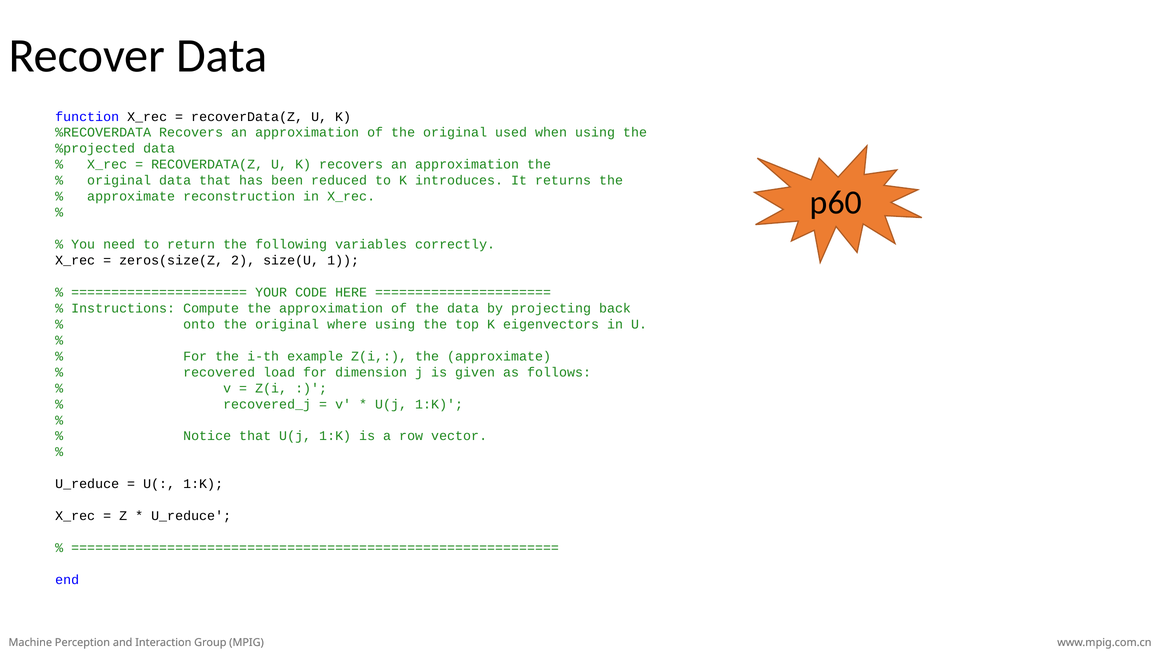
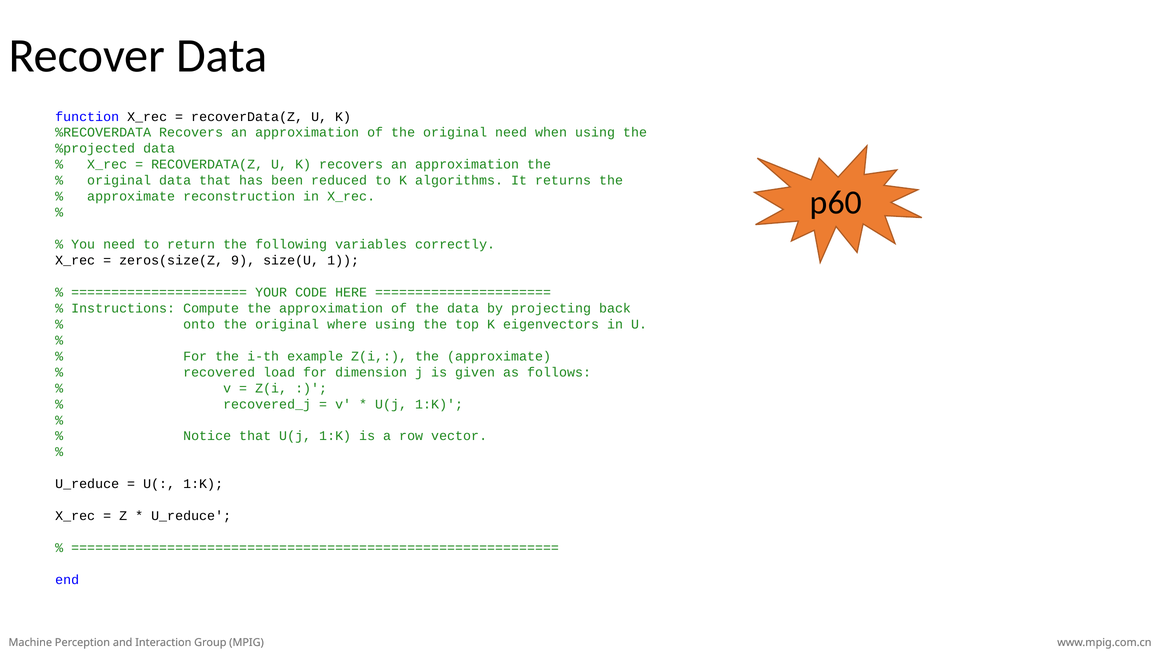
original used: used -> need
introduces: introduces -> algorithms
2: 2 -> 9
